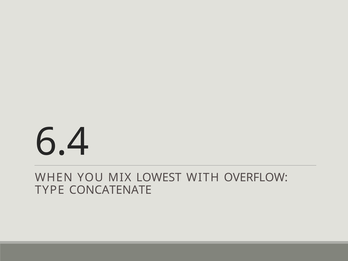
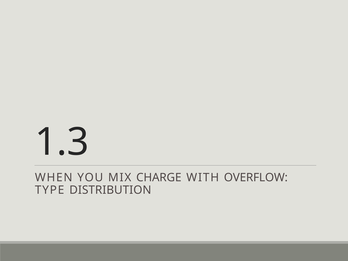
6.4: 6.4 -> 1.3
LOWEST: LOWEST -> CHARGE
CONCATENATE: CONCATENATE -> DISTRIBUTION
